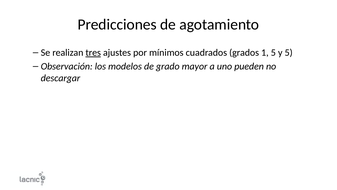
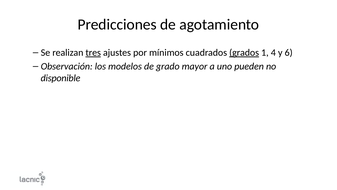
grados underline: none -> present
1 5: 5 -> 4
y 5: 5 -> 6
descargar: descargar -> disponible
